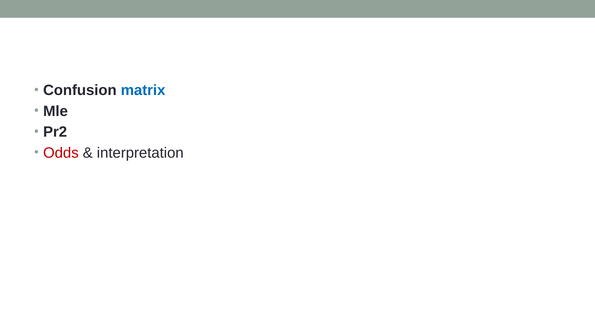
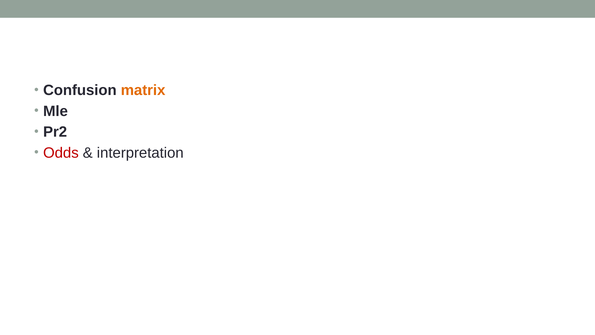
matrix colour: blue -> orange
